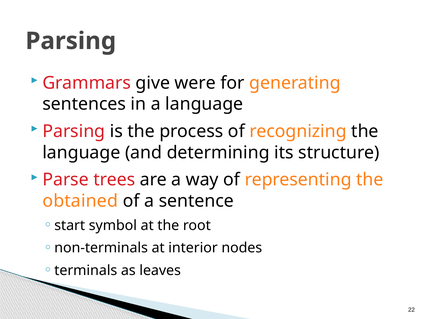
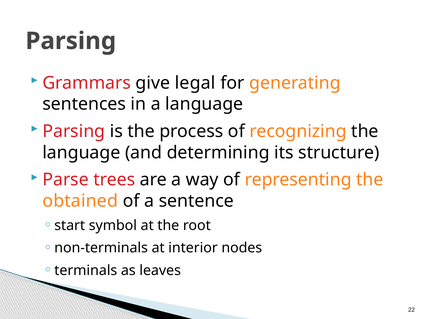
were: were -> legal
